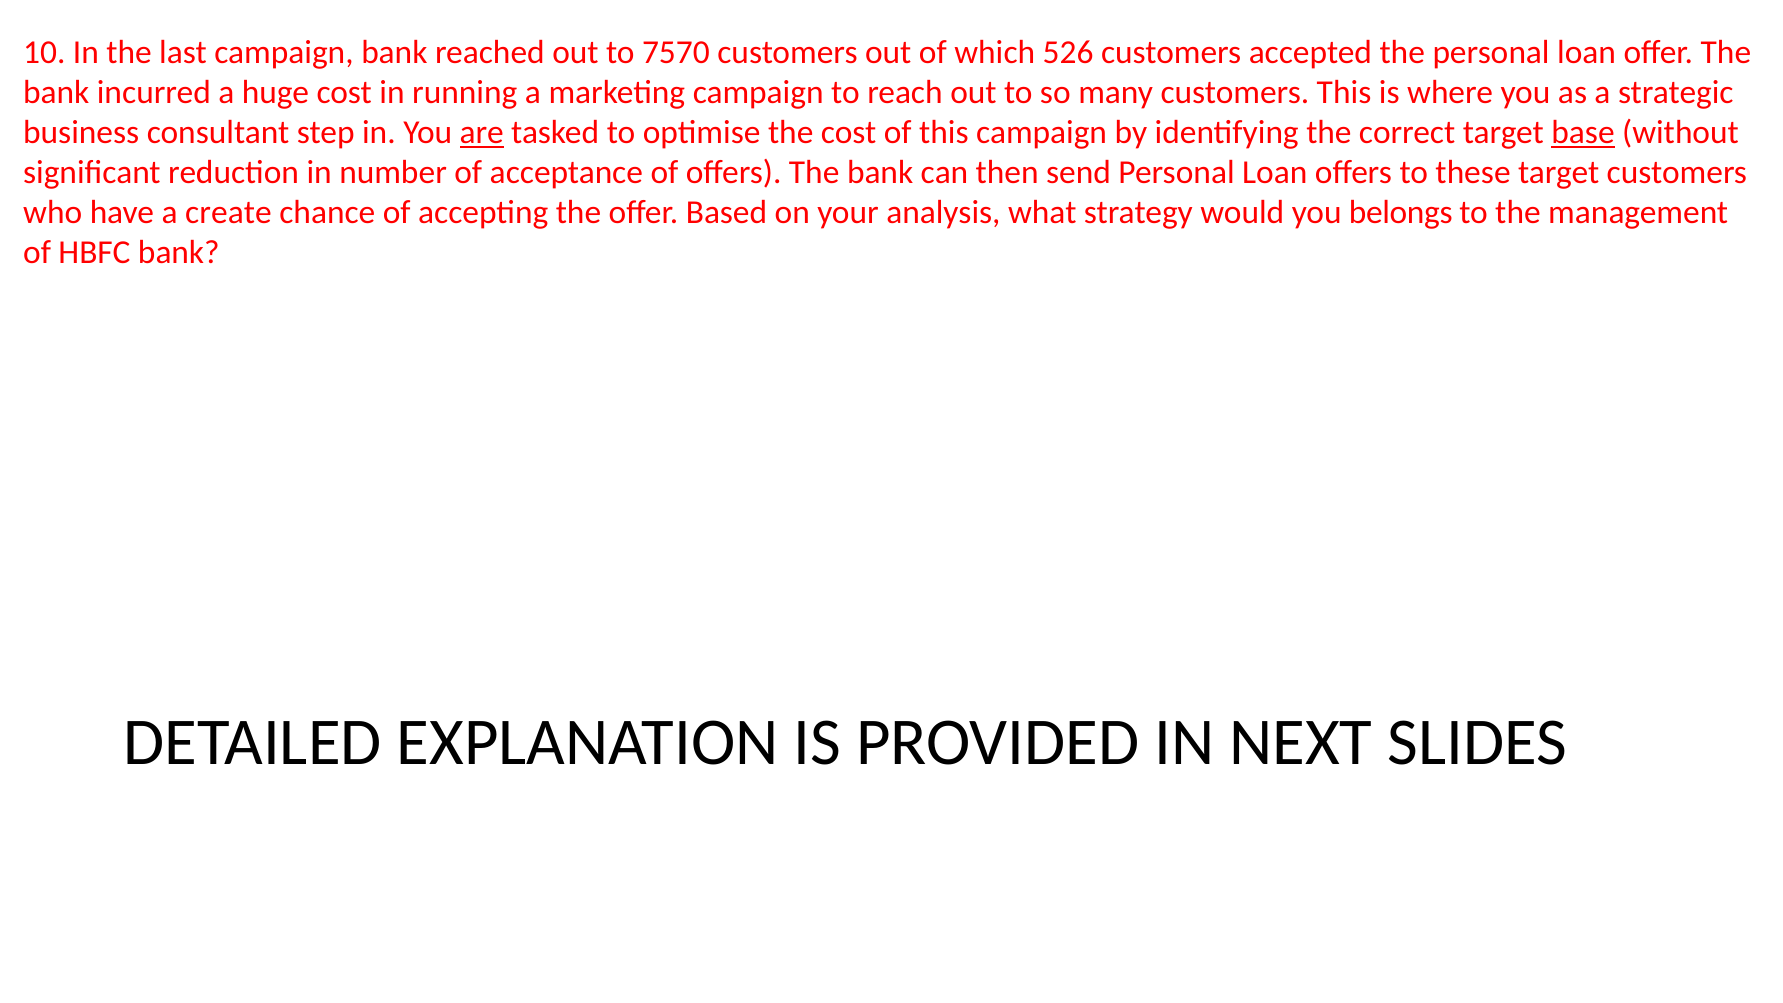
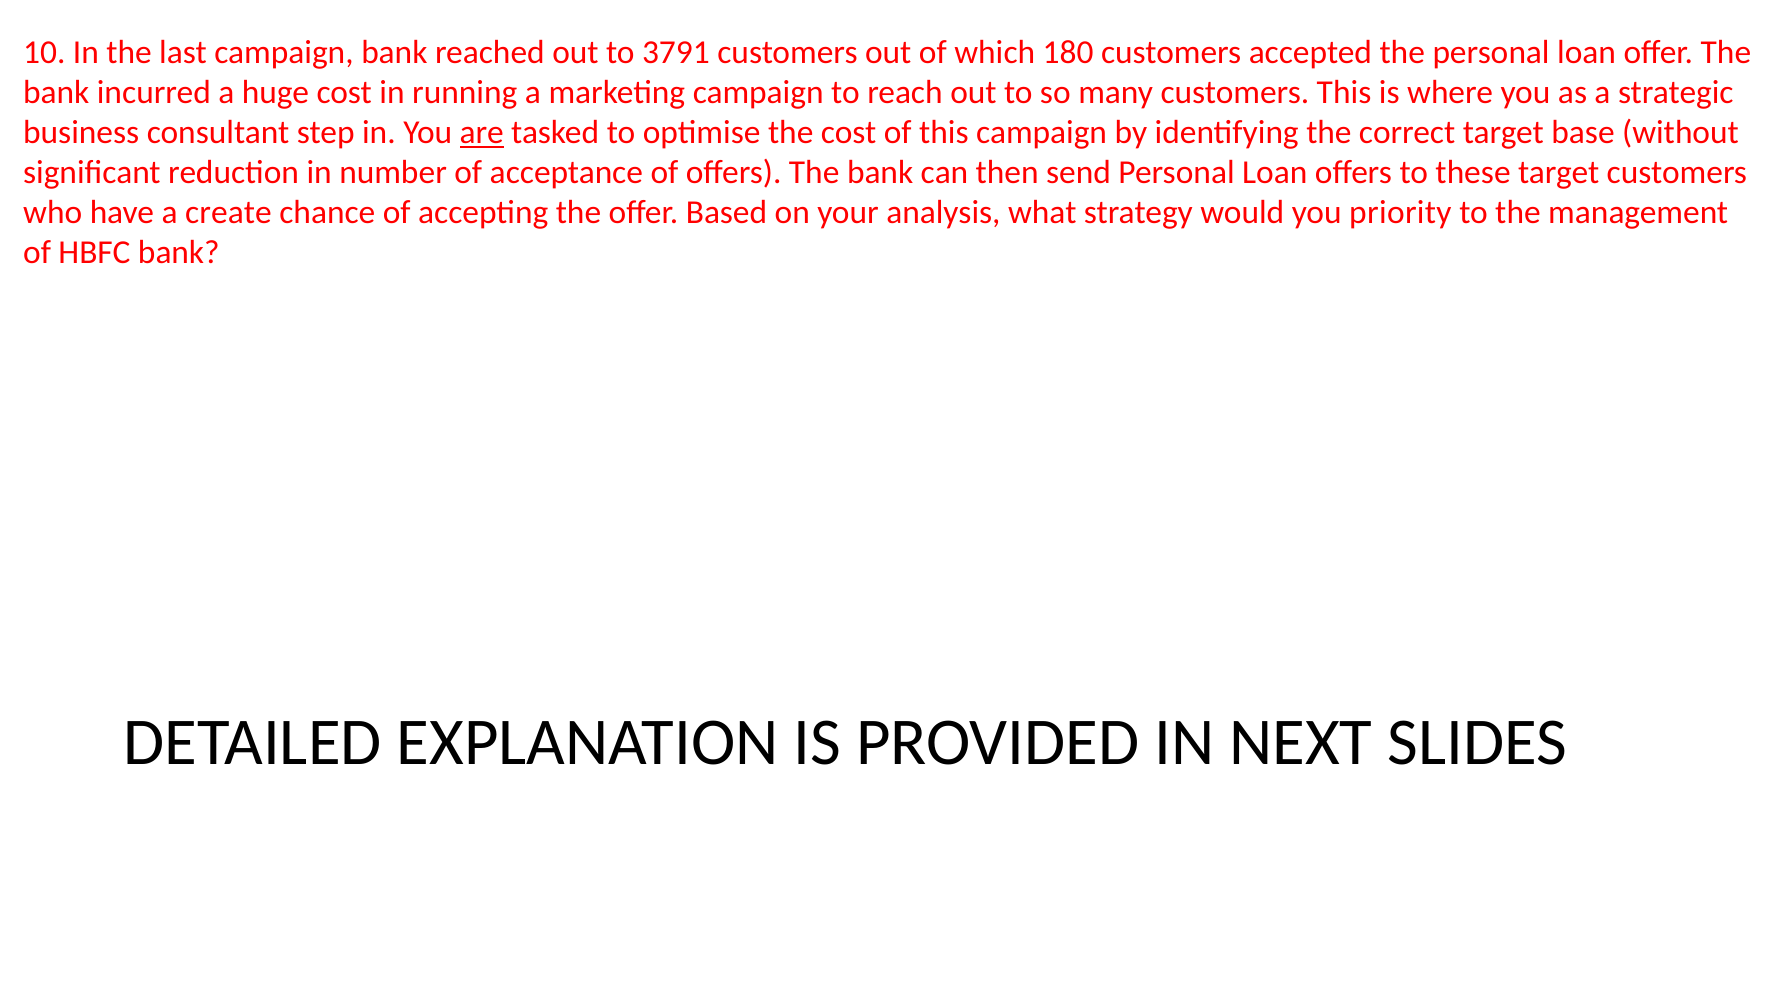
7570: 7570 -> 3791
526: 526 -> 180
base underline: present -> none
belongs: belongs -> priority
